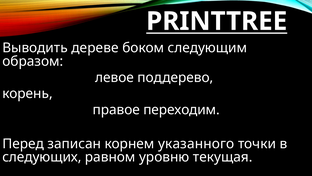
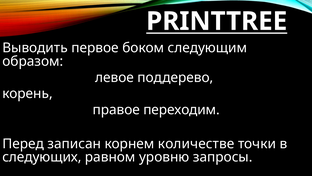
дереве: дереве -> первое
указанного: указанного -> количестве
текущая: текущая -> запросы
